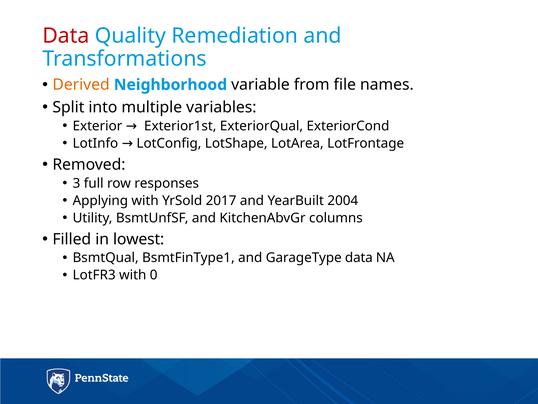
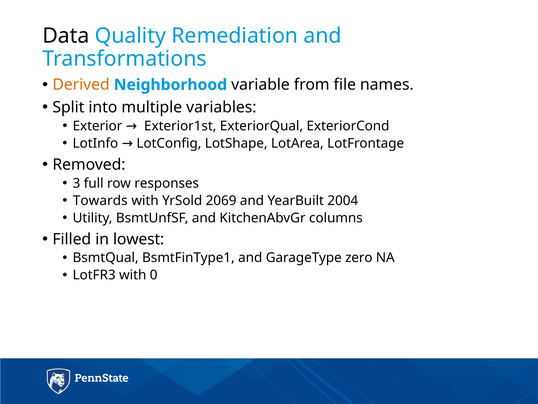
Data at (66, 36) colour: red -> black
Applying: Applying -> Towards
2017: 2017 -> 2069
GarageType data: data -> zero
